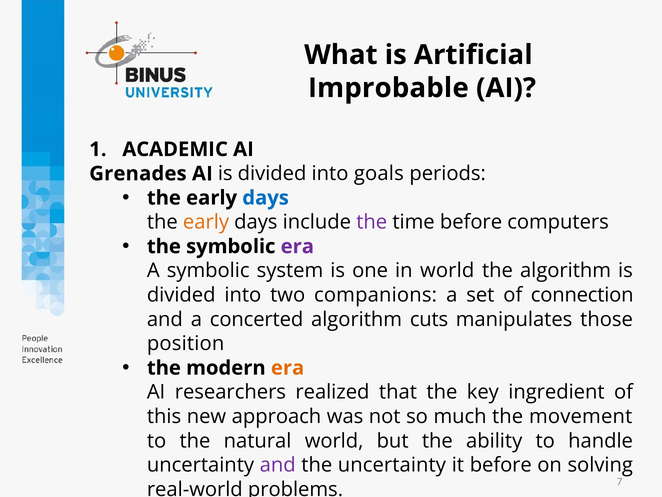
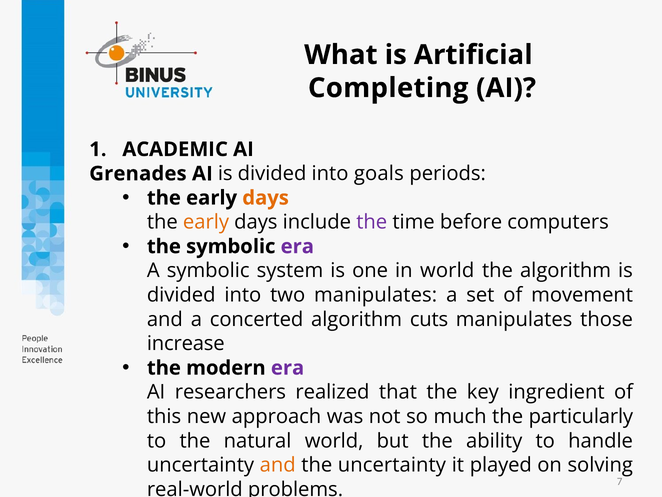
Improbable: Improbable -> Completing
days at (266, 198) colour: blue -> orange
two companions: companions -> manipulates
connection: connection -> movement
position: position -> increase
era at (288, 368) colour: orange -> purple
movement: movement -> particularly
and at (278, 465) colour: purple -> orange
it before: before -> played
